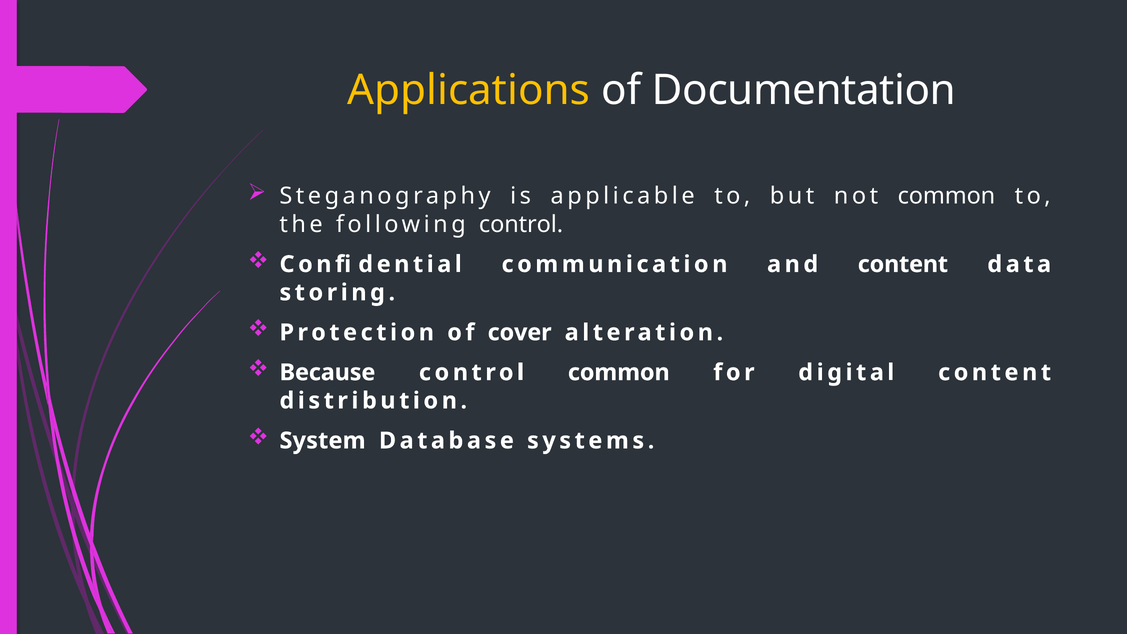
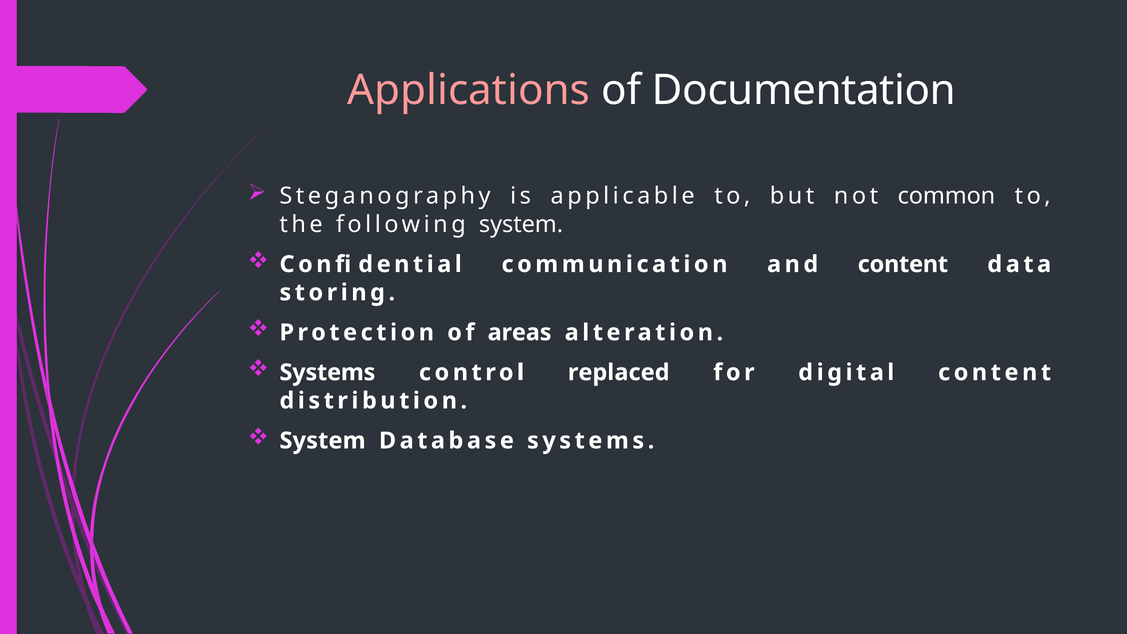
Applications colour: yellow -> pink
following control: control -> system
cover: cover -> areas
Because at (327, 372): Because -> Systems
control common: common -> replaced
